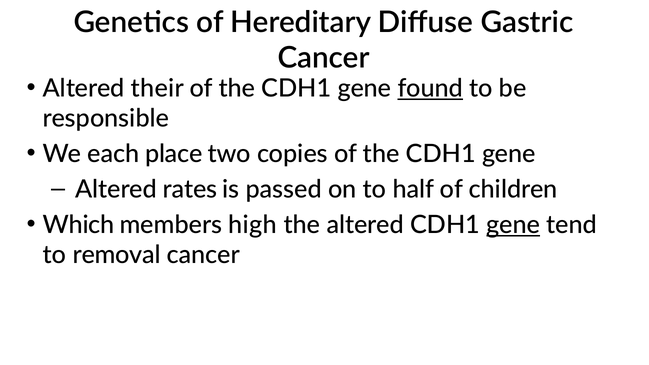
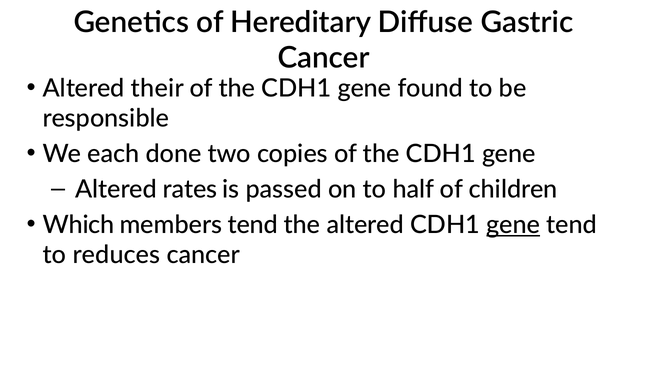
found underline: present -> none
place: place -> done
members high: high -> tend
removal: removal -> reduces
